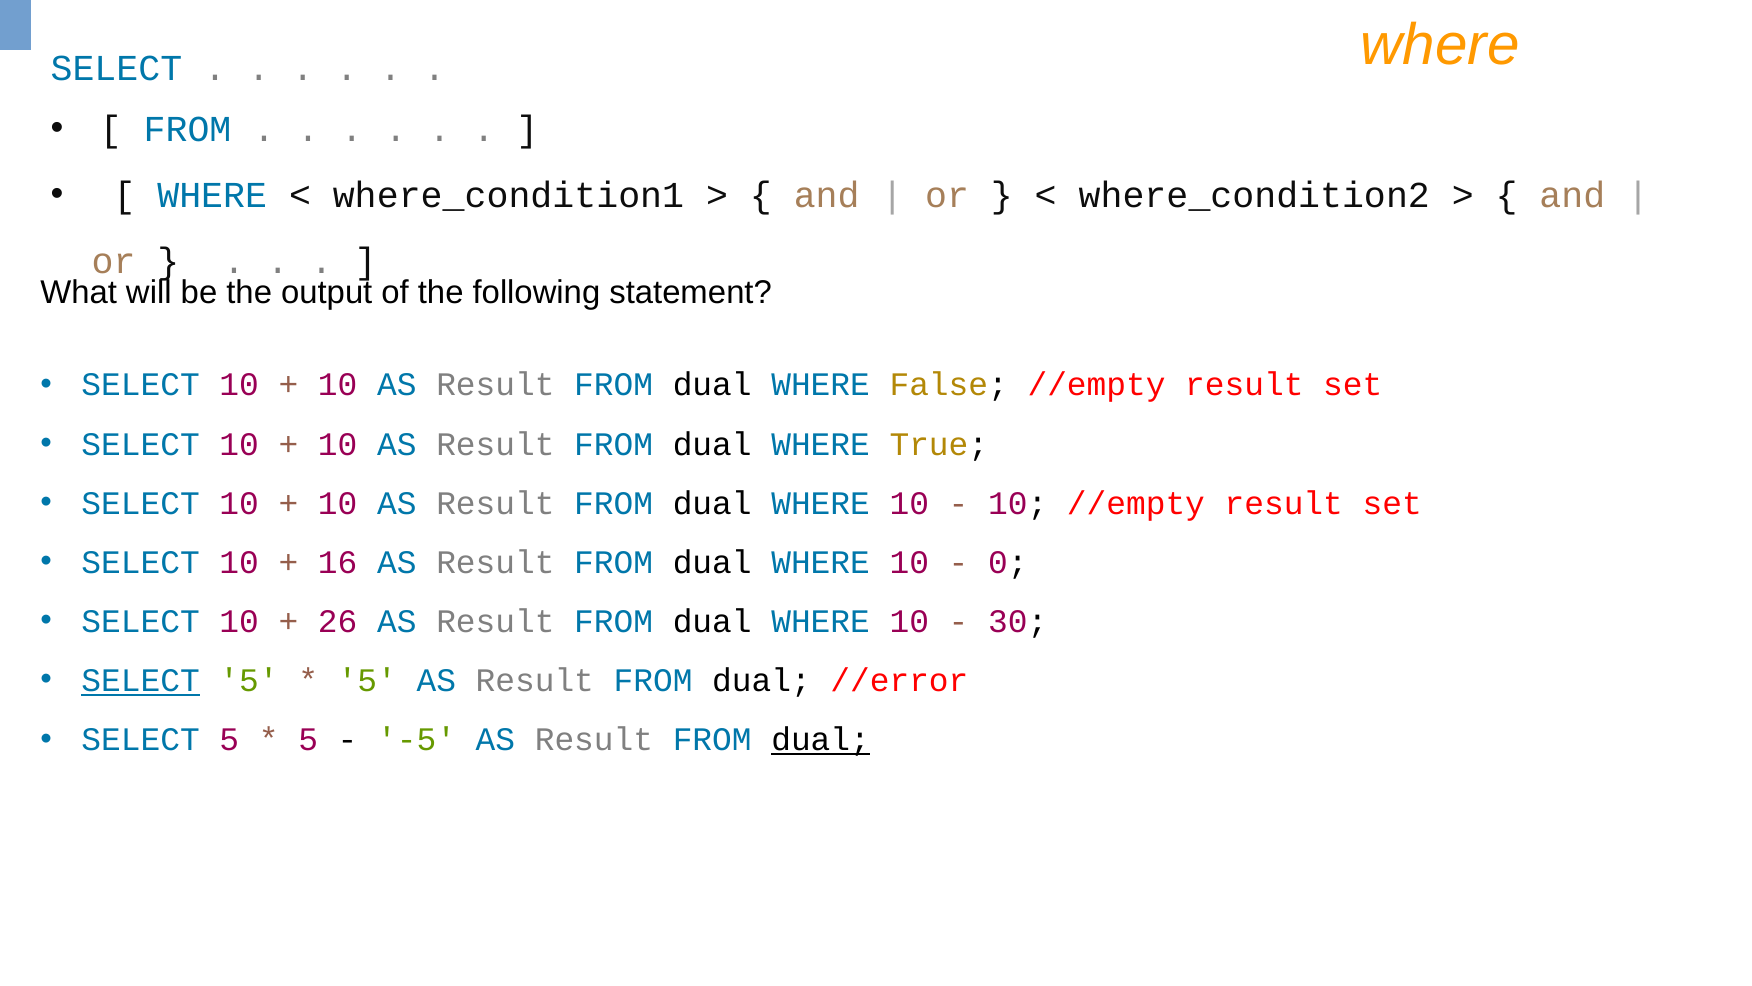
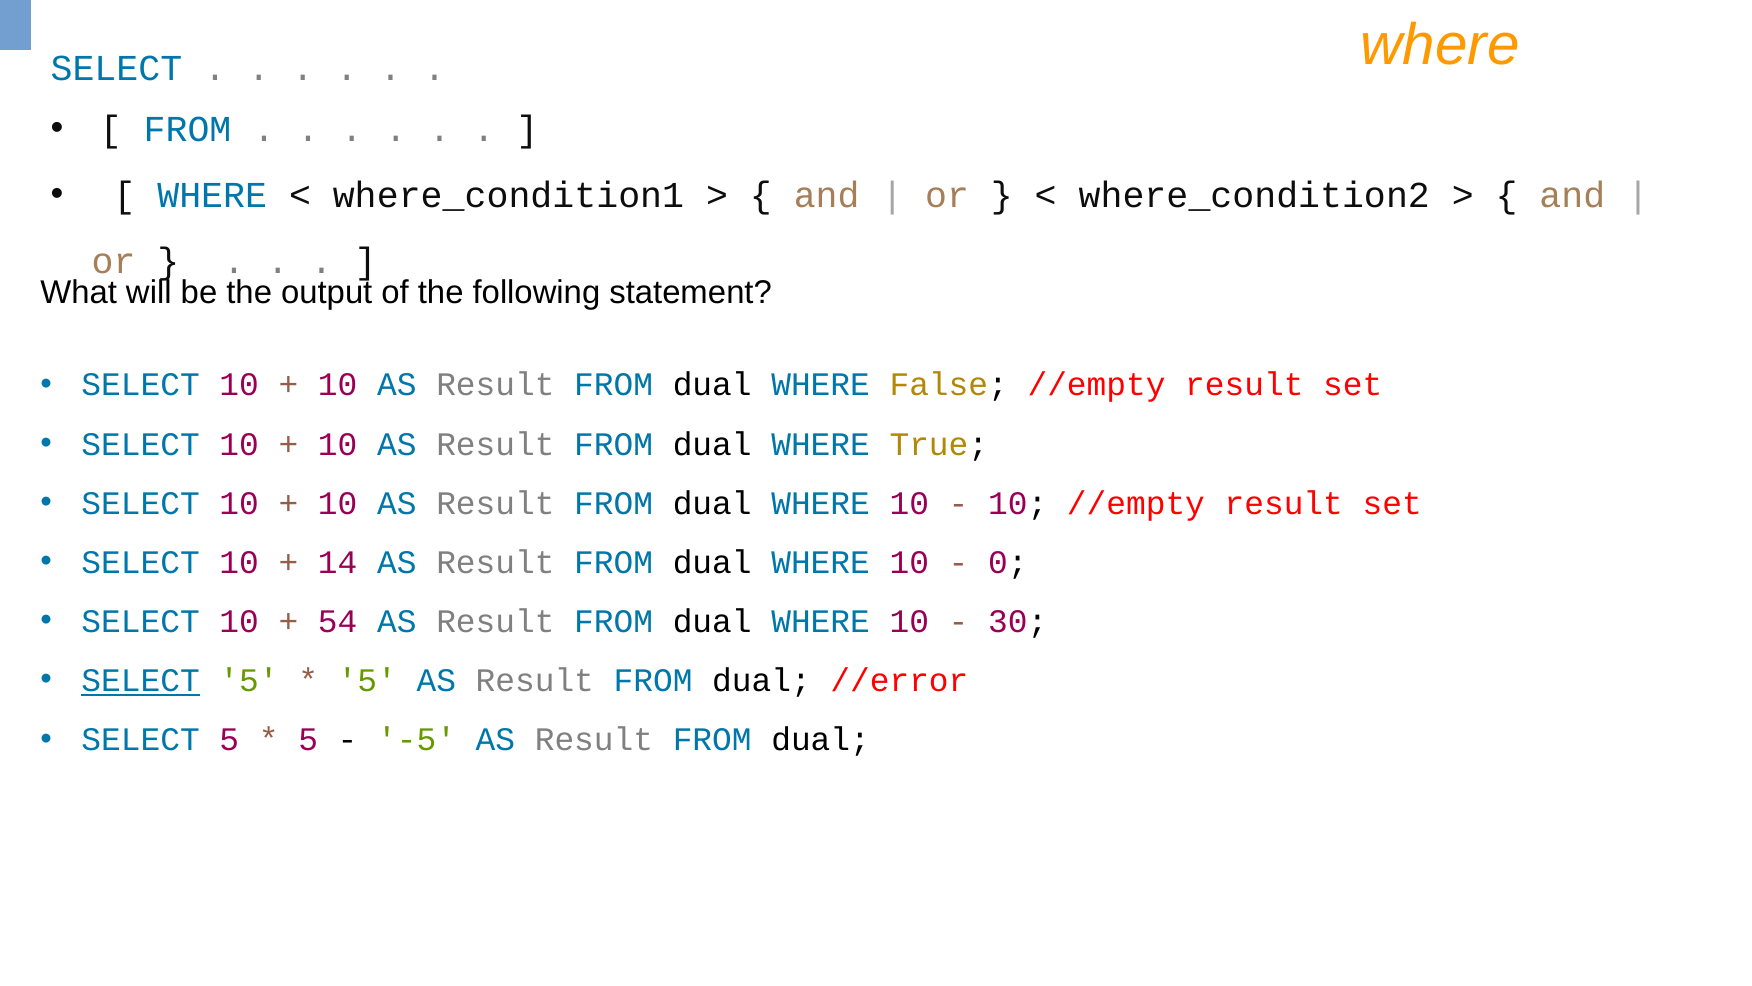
16: 16 -> 14
26: 26 -> 54
dual at (821, 740) underline: present -> none
